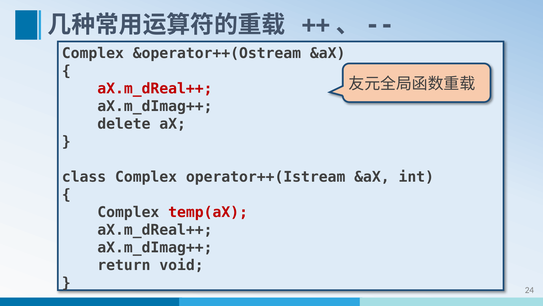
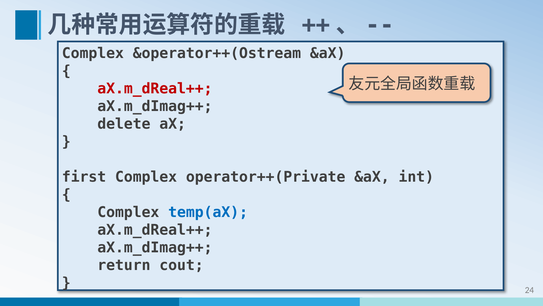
class: class -> first
operator++(Istream: operator++(Istream -> operator++(Private
temp(aX colour: red -> blue
void: void -> cout
